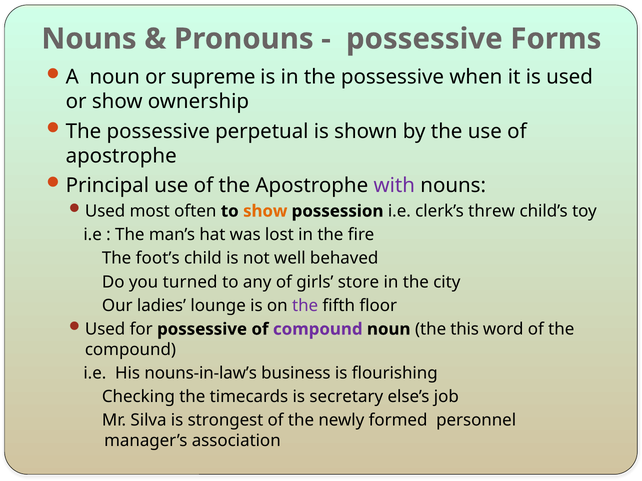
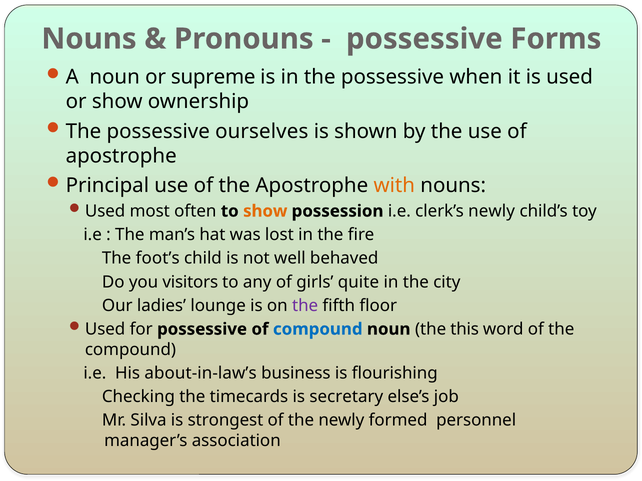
perpetual: perpetual -> ourselves
with colour: purple -> orange
clerk’s threw: threw -> newly
turned: turned -> visitors
store: store -> quite
compound at (318, 329) colour: purple -> blue
nouns-in-law’s: nouns-in-law’s -> about-in-law’s
